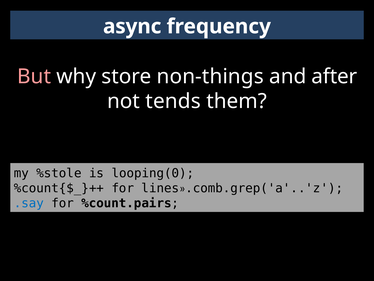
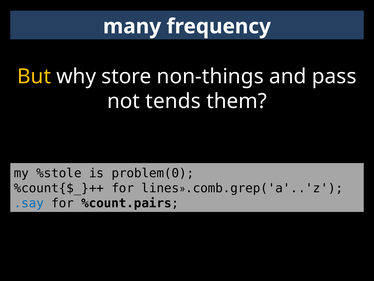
async: async -> many
But colour: pink -> yellow
after: after -> pass
looping(0: looping(0 -> problem(0
